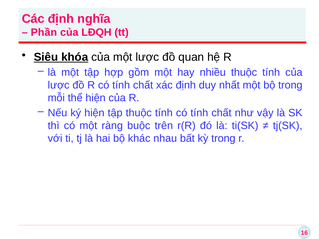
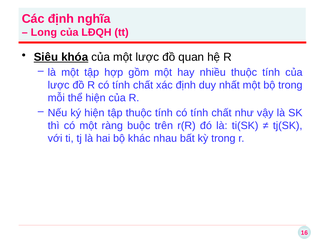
Phần: Phần -> Long
